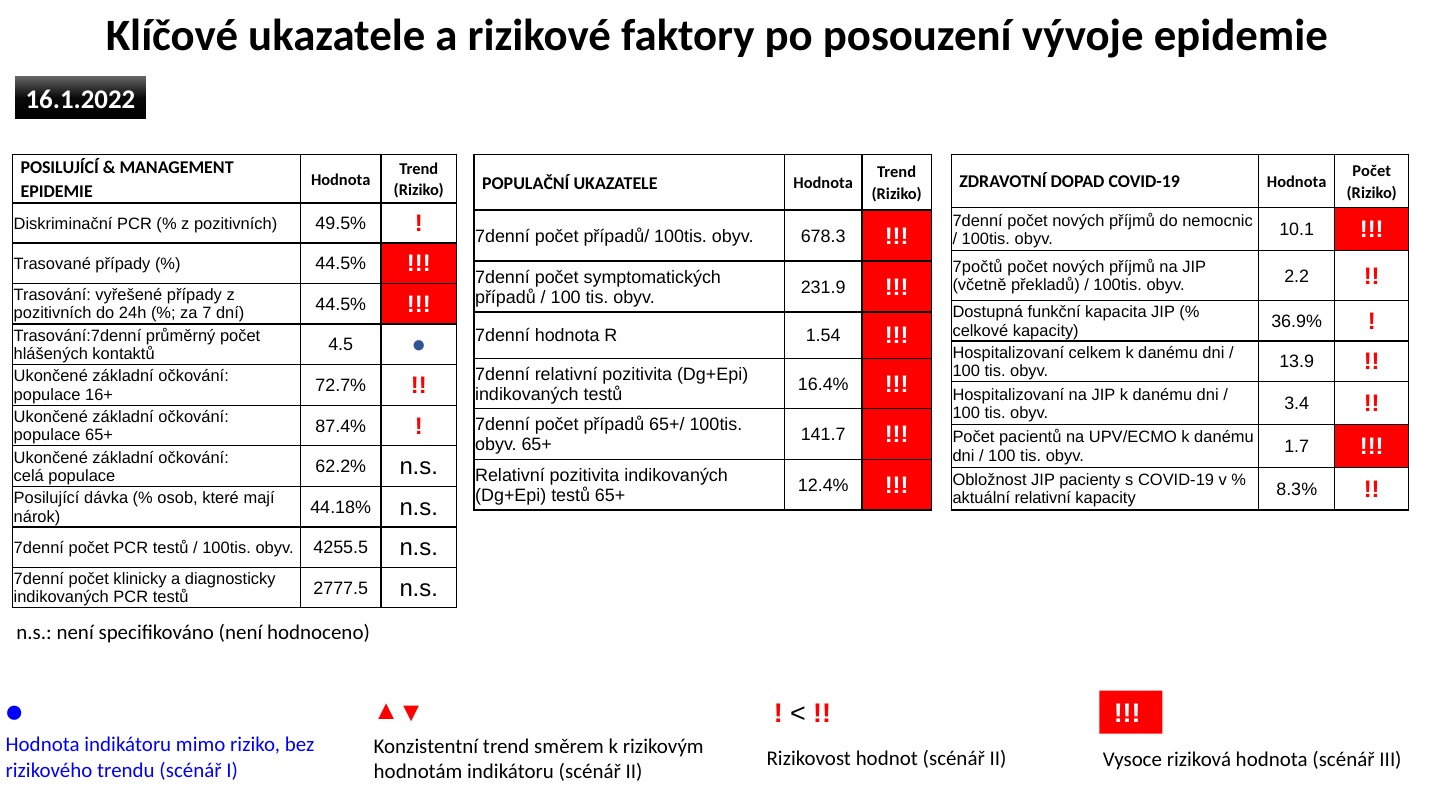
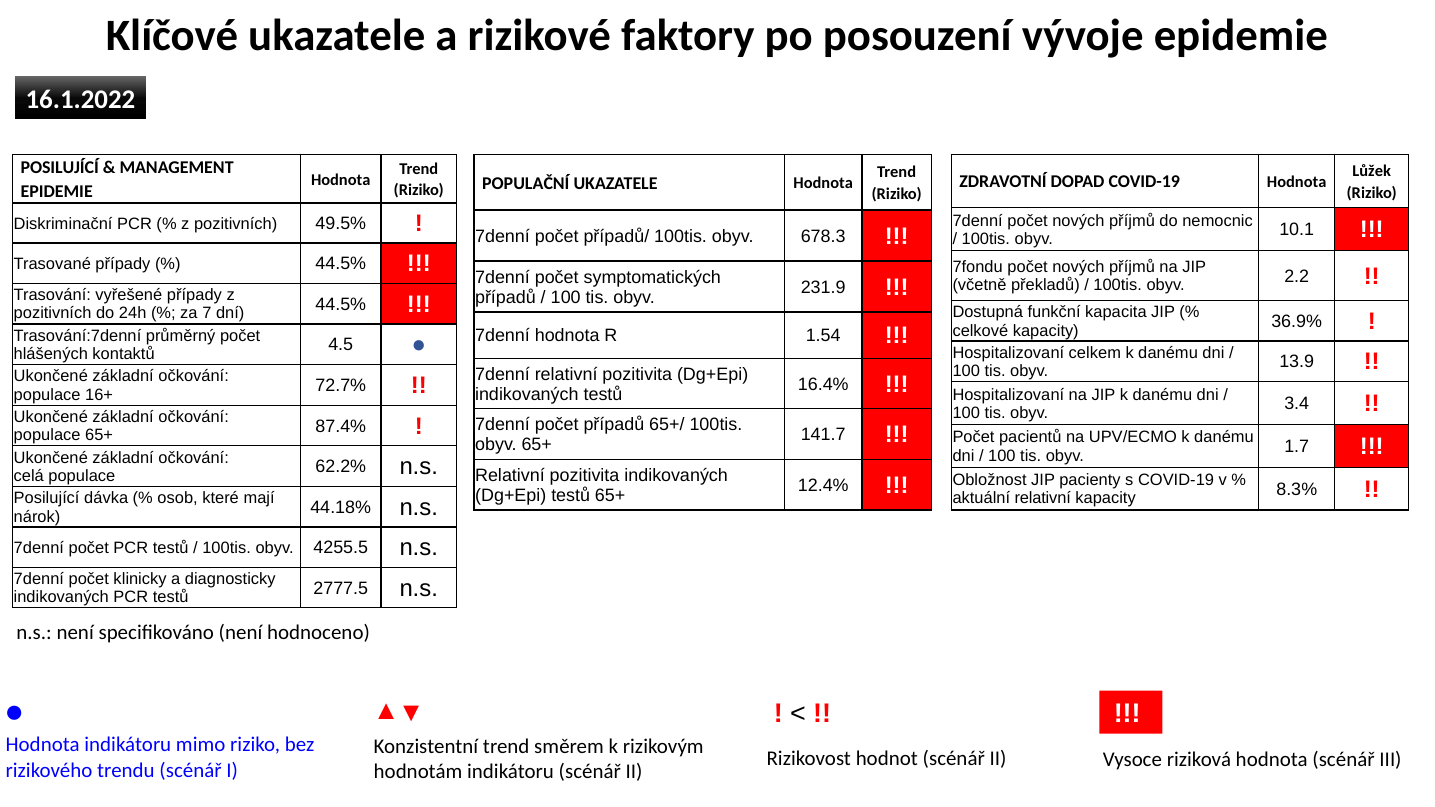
Počet at (1372, 171): Počet -> Lůžek
7počtů: 7počtů -> 7fondu
